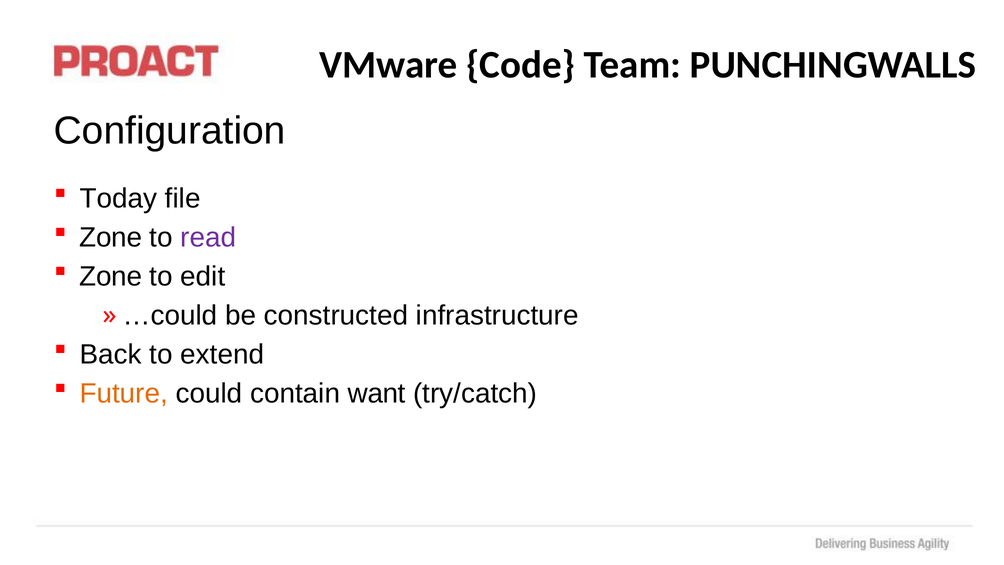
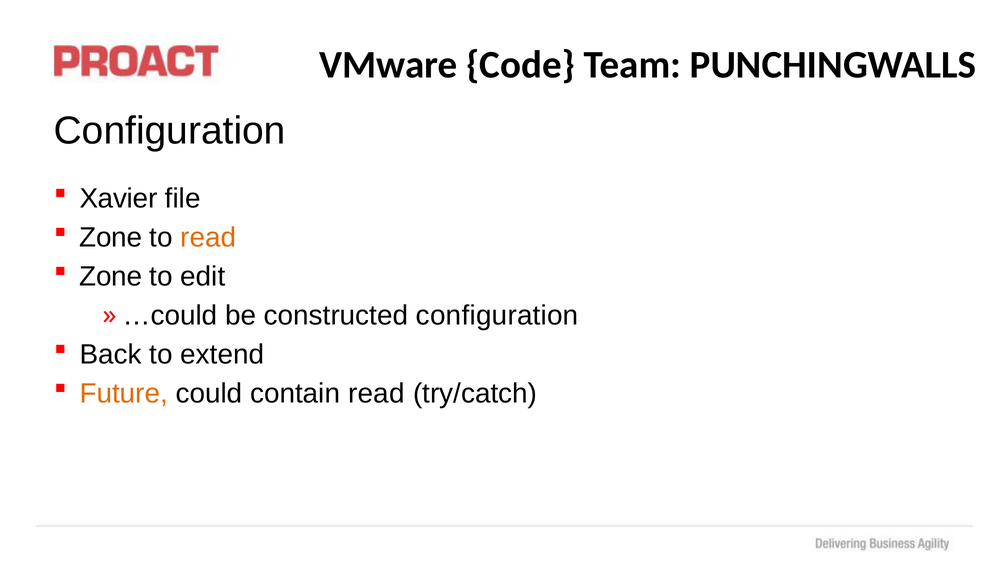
Today: Today -> Xavier
read at (208, 237) colour: purple -> orange
constructed infrastructure: infrastructure -> configuration
contain want: want -> read
